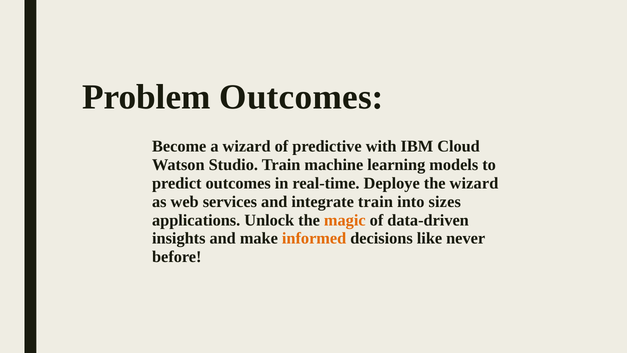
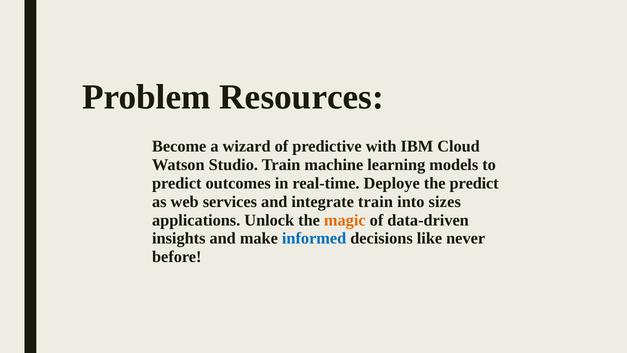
Problem Outcomes: Outcomes -> Resources
the wizard: wizard -> predict
informed colour: orange -> blue
